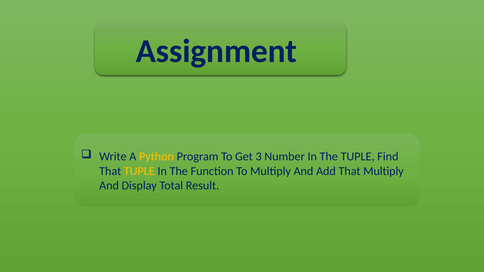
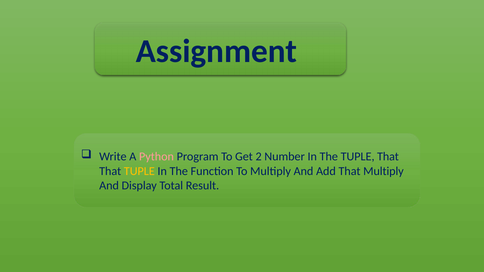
Python colour: yellow -> pink
3: 3 -> 2
TUPLE Find: Find -> That
